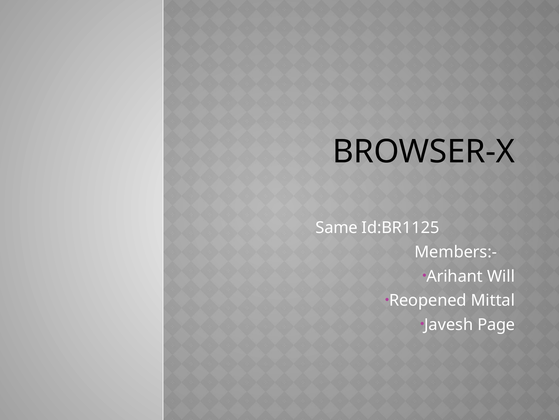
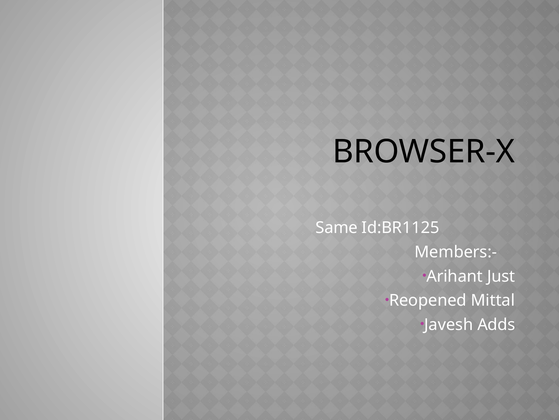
Will: Will -> Just
Page: Page -> Adds
